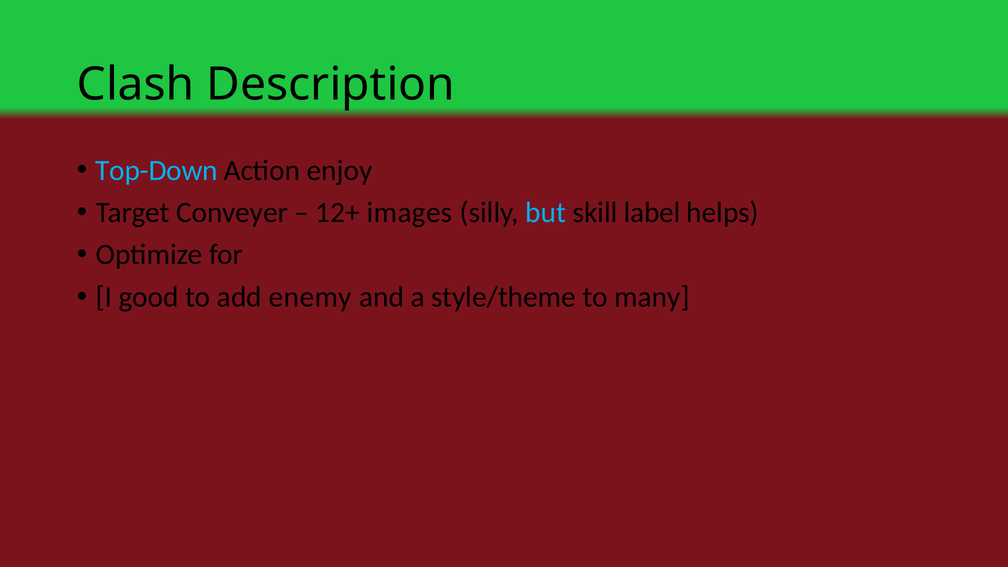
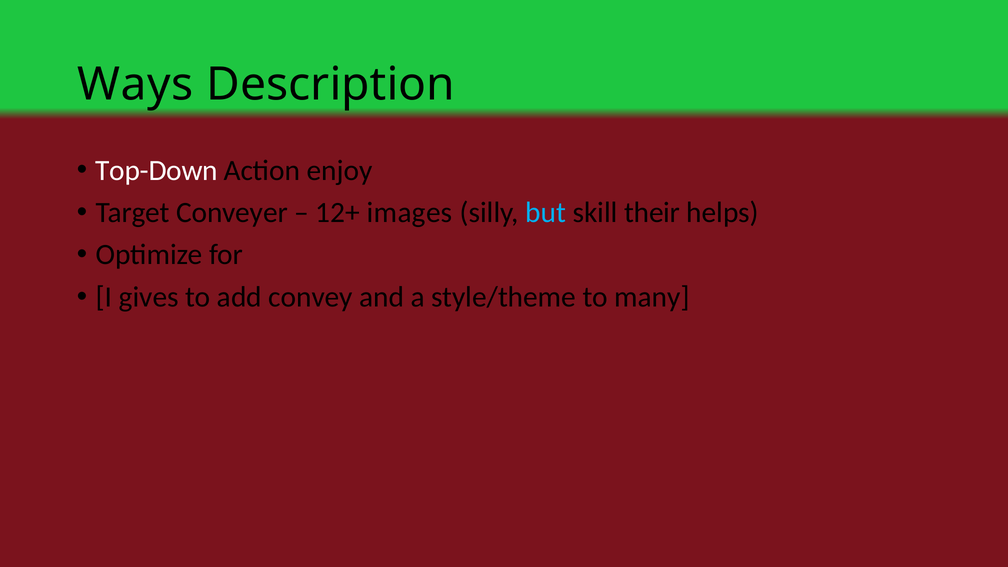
Clash: Clash -> Ways
Top-Down colour: light blue -> white
label: label -> their
good: good -> gives
enemy: enemy -> convey
